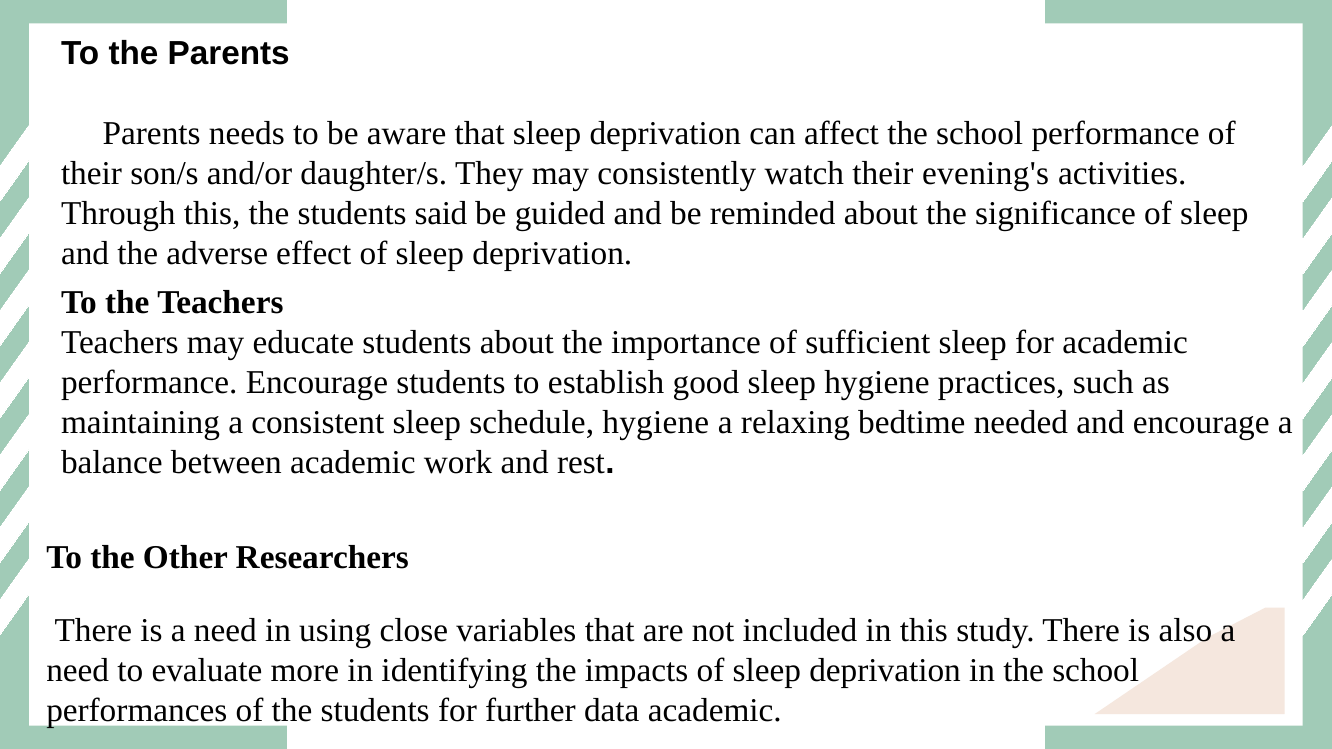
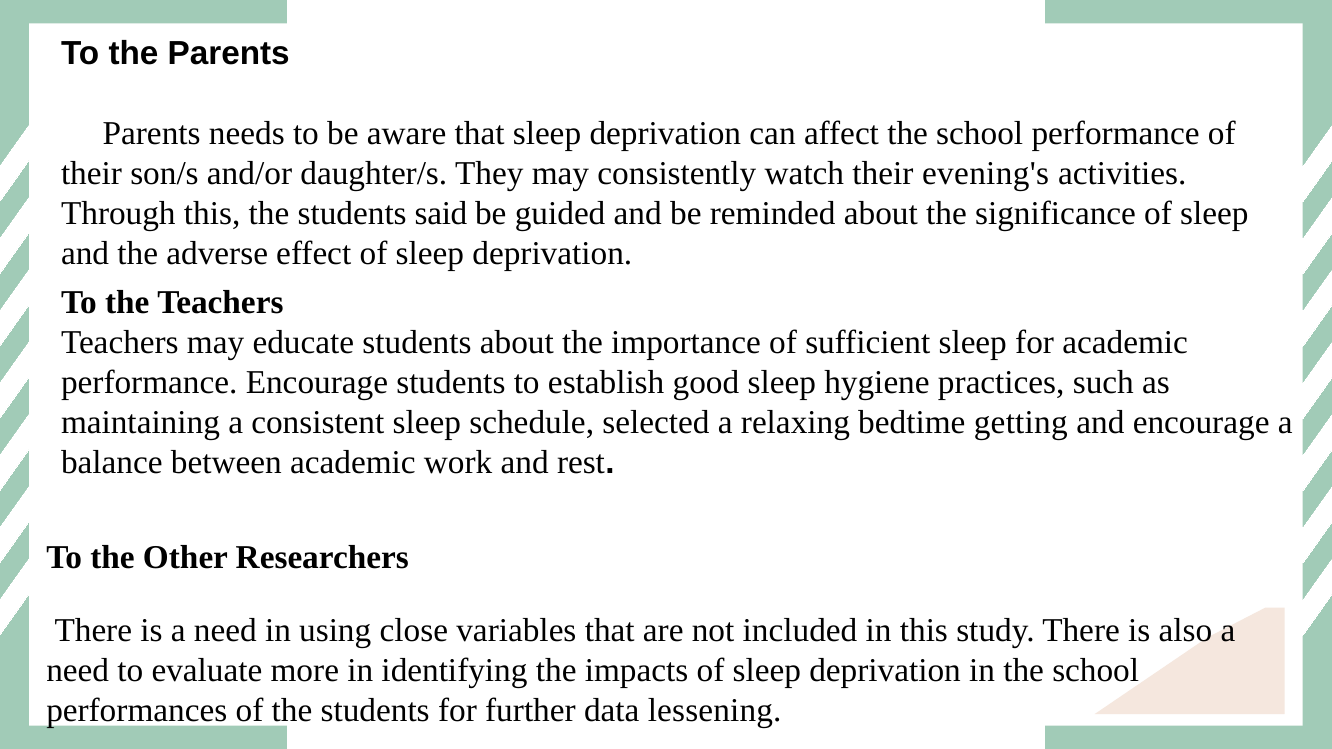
schedule hygiene: hygiene -> selected
needed: needed -> getting
data academic: academic -> lessening
